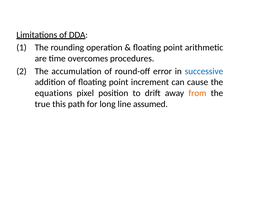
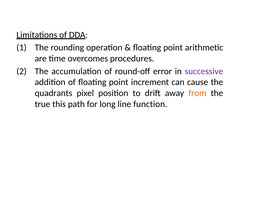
successive colour: blue -> purple
equations: equations -> quadrants
assumed: assumed -> function
